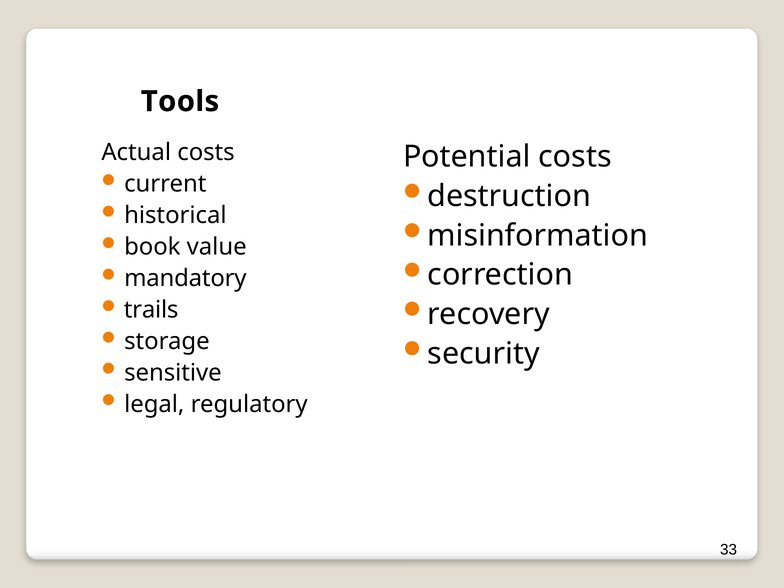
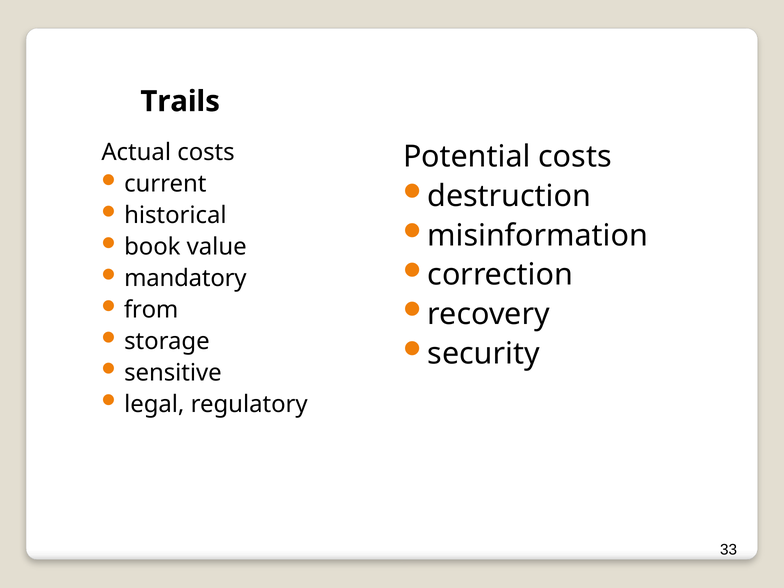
Tools: Tools -> Trails
trails: trails -> from
